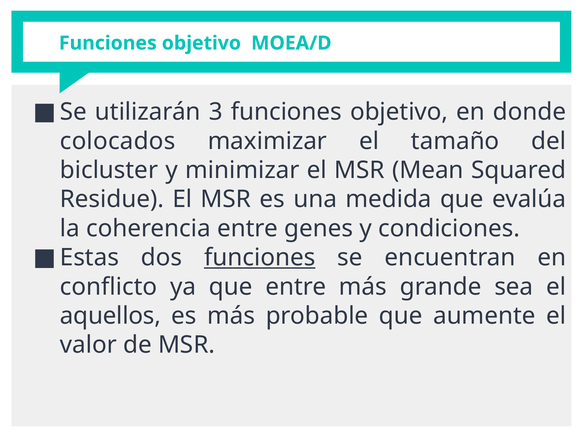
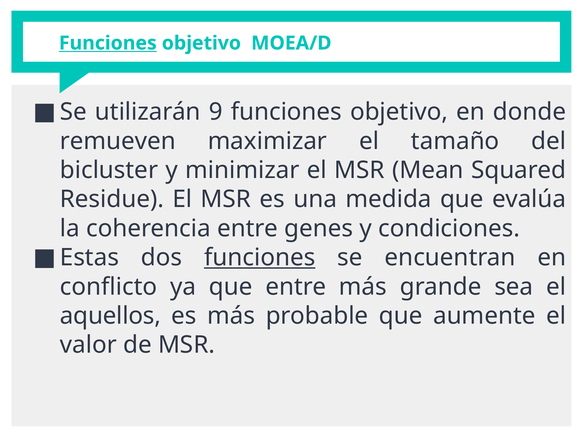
Funciones at (108, 43) underline: none -> present
3: 3 -> 9
colocados: colocados -> remueven
